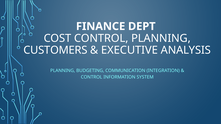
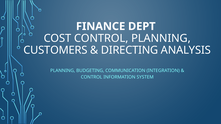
EXECUTIVE: EXECUTIVE -> DIRECTING
